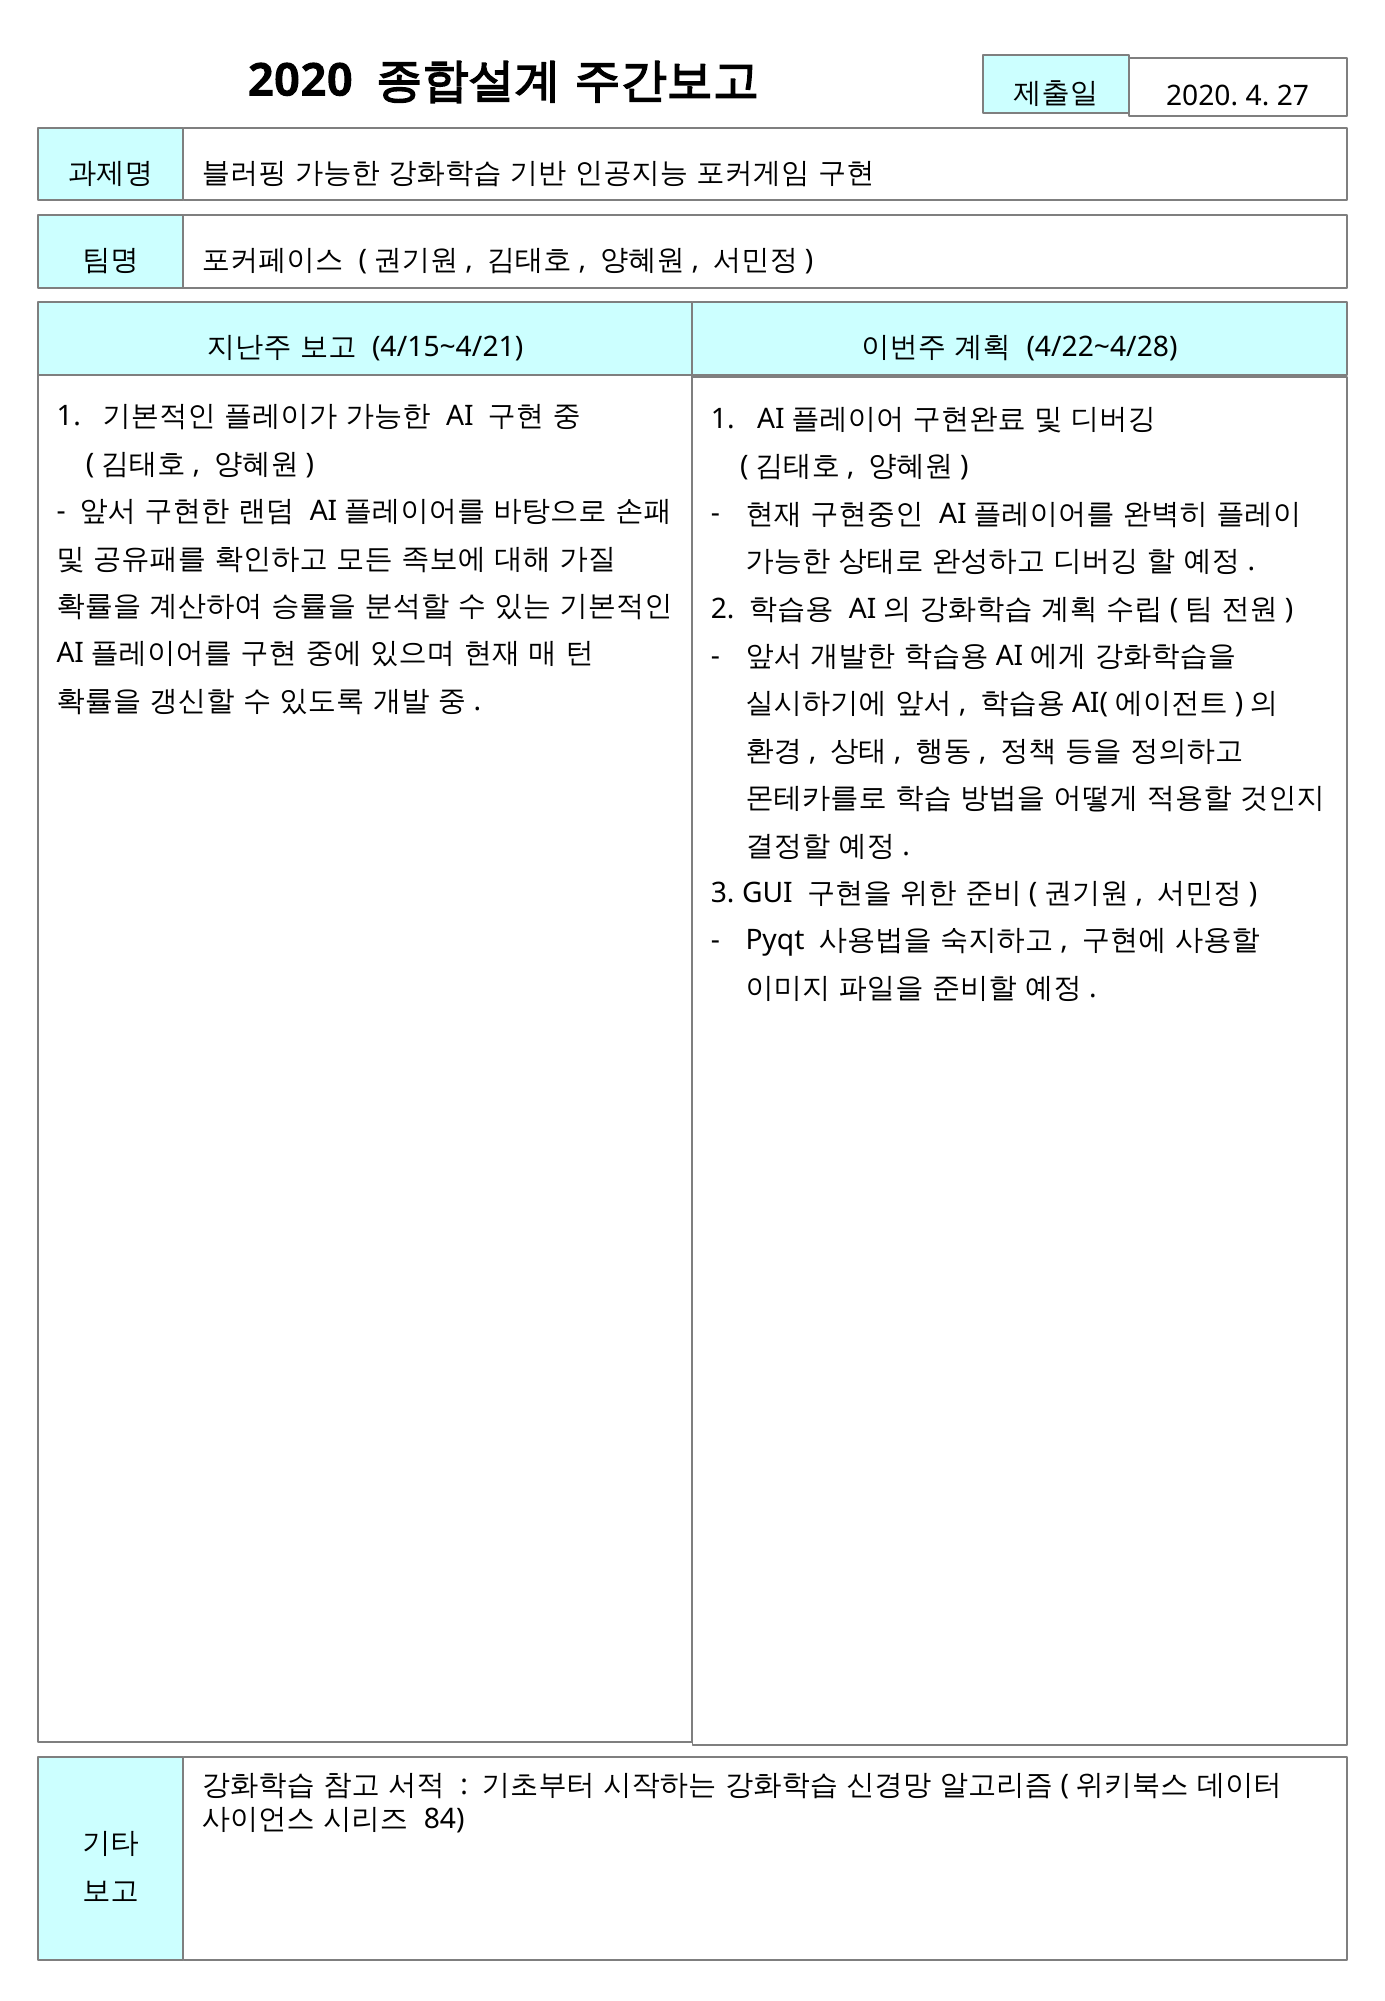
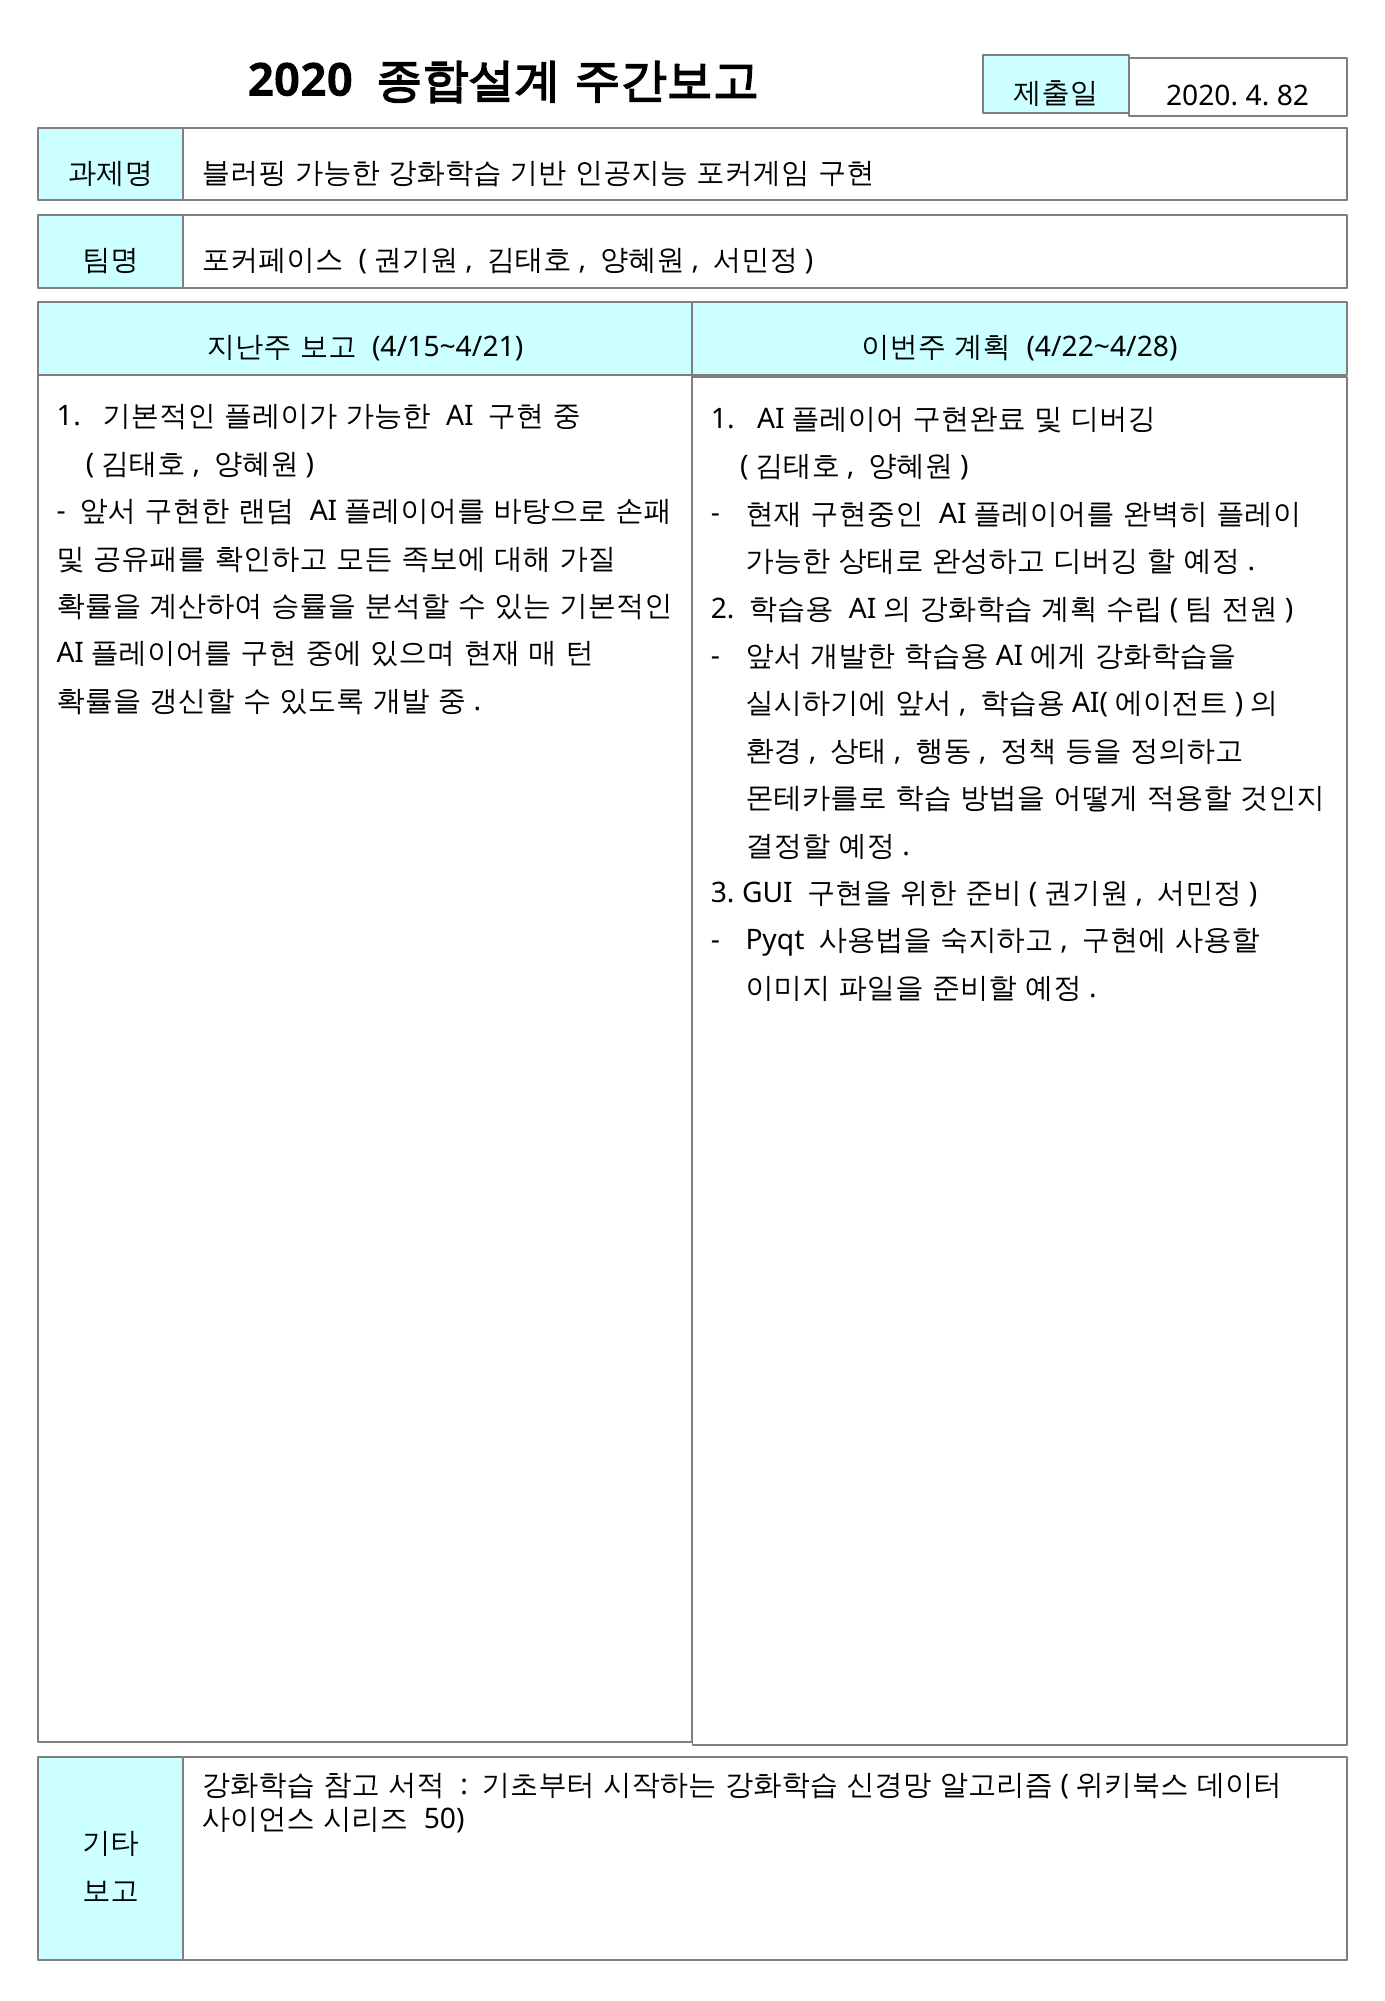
27: 27 -> 82
84: 84 -> 50
